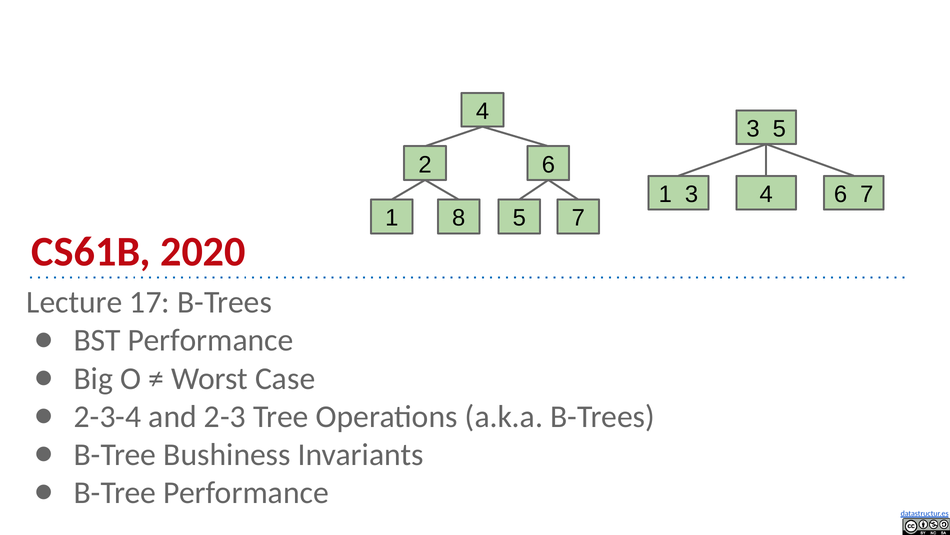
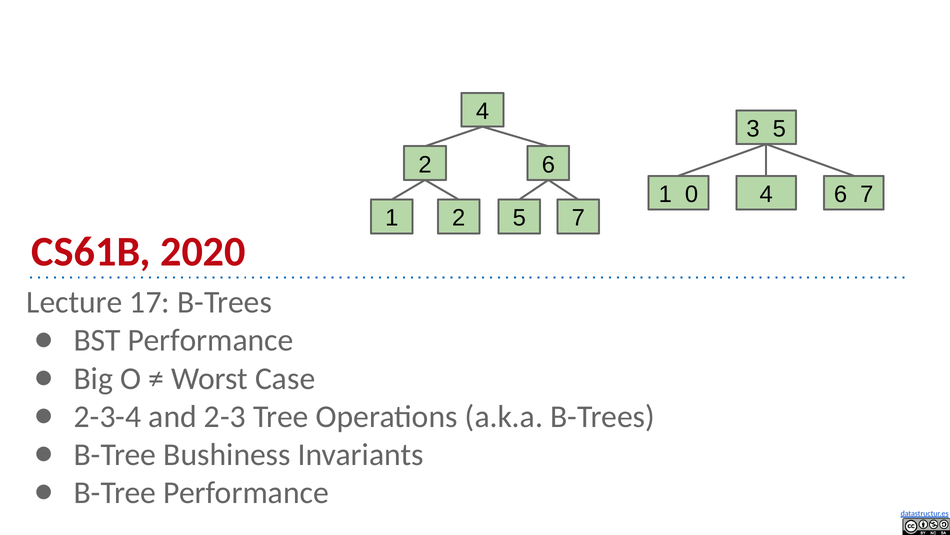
1 3: 3 -> 0
1 8: 8 -> 2
